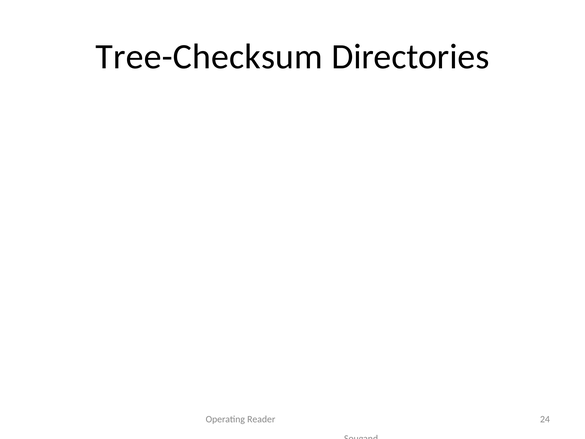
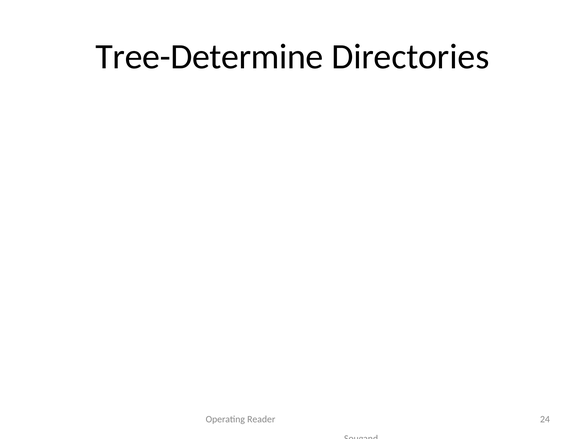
Tree-Checksum: Tree-Checksum -> Tree-Determine
